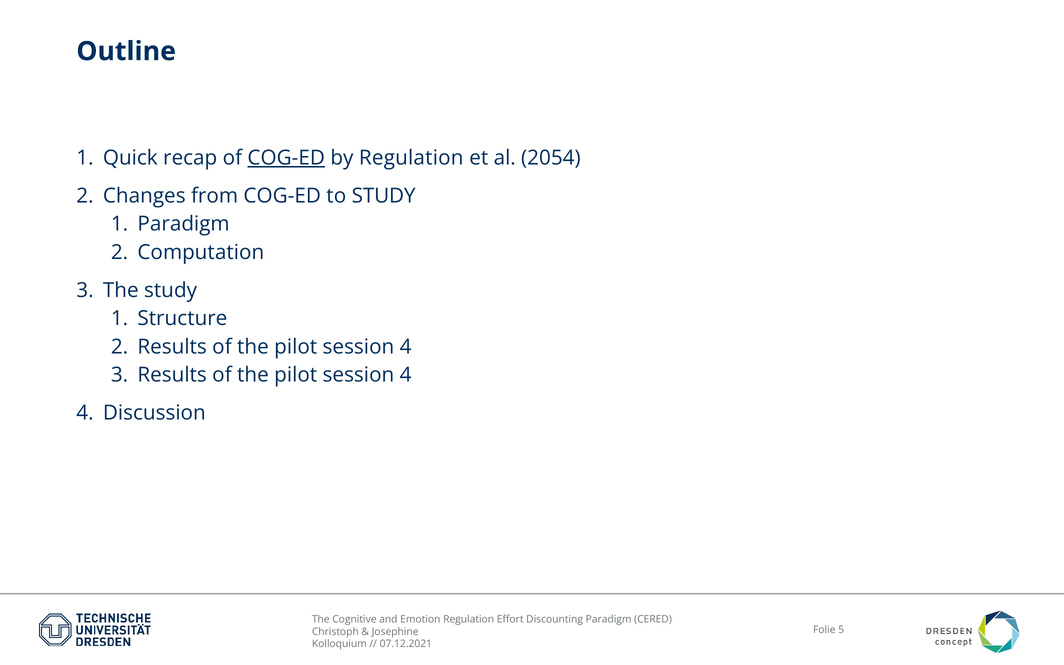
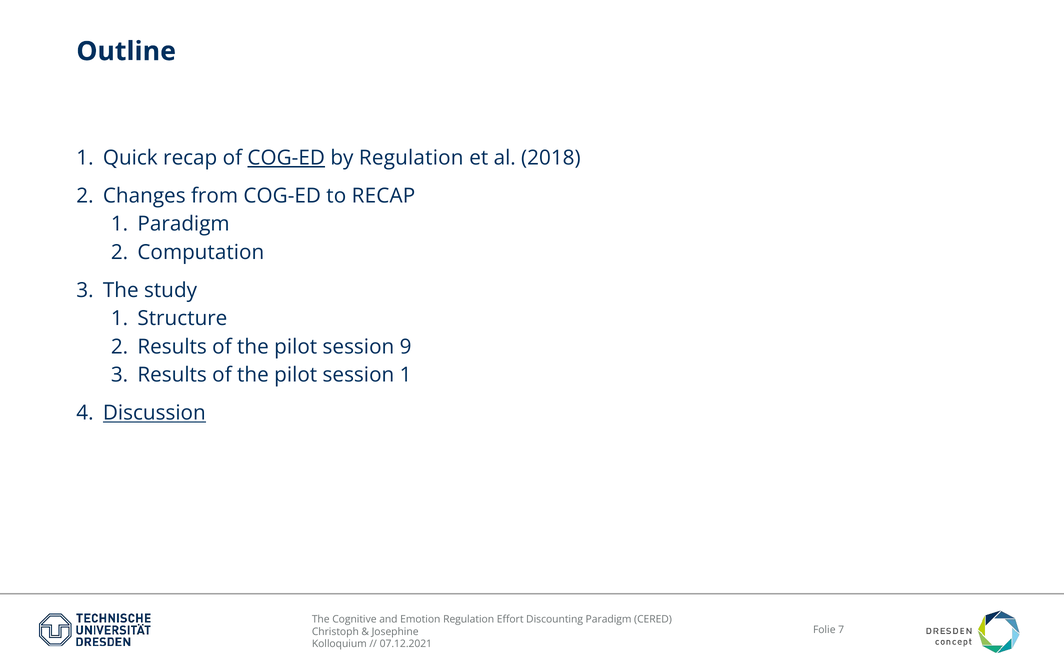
2054: 2054 -> 2018
to STUDY: STUDY -> RECAP
4 at (406, 347): 4 -> 9
4 at (406, 375): 4 -> 1
Discussion underline: none -> present
5: 5 -> 7
